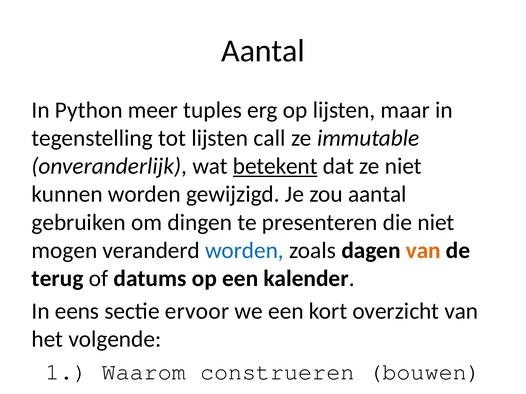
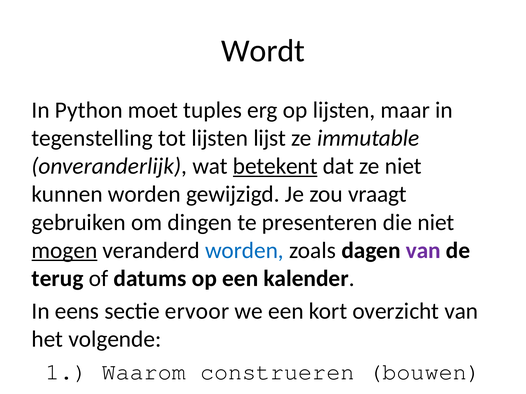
Aantal at (263, 51): Aantal -> Wordt
Python meer: meer -> moet
lijsten call: call -> lijst
zou aantal: aantal -> vraagt
mogen underline: none -> present
van at (423, 251) colour: orange -> purple
